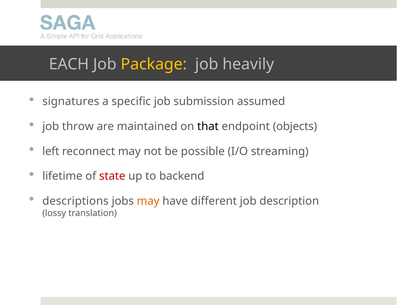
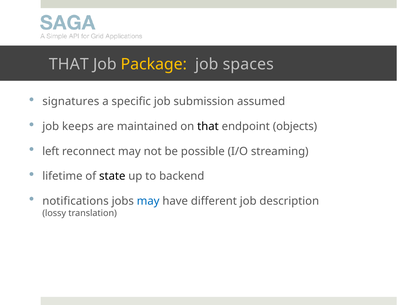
EACH at (69, 64): EACH -> THAT
heavily: heavily -> spaces
throw: throw -> keeps
state colour: red -> black
descriptions: descriptions -> notifications
may at (148, 201) colour: orange -> blue
